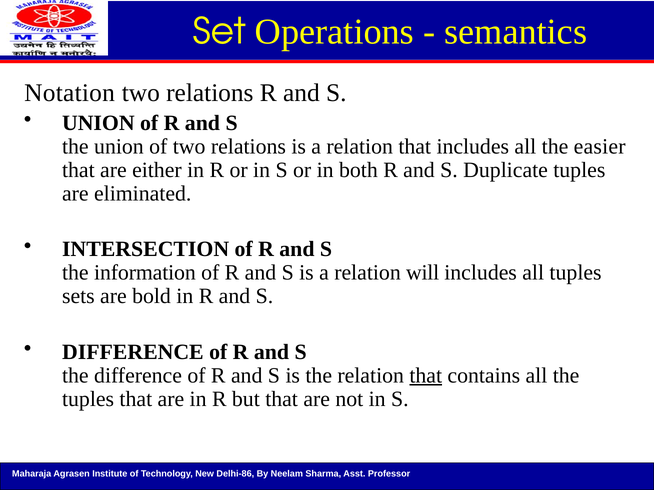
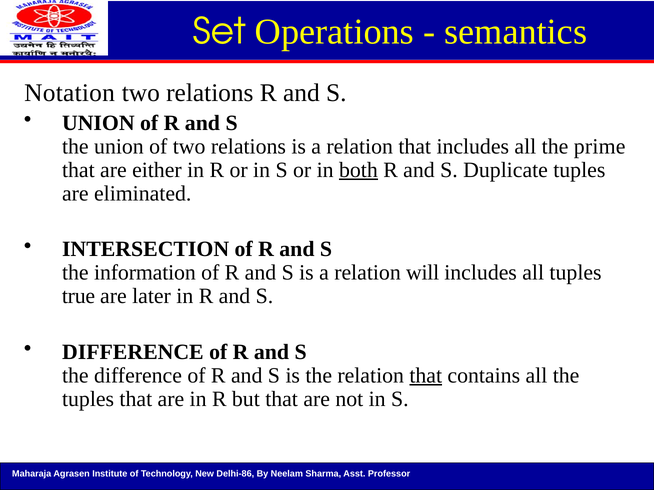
easier: easier -> prime
both underline: none -> present
sets: sets -> true
bold: bold -> later
